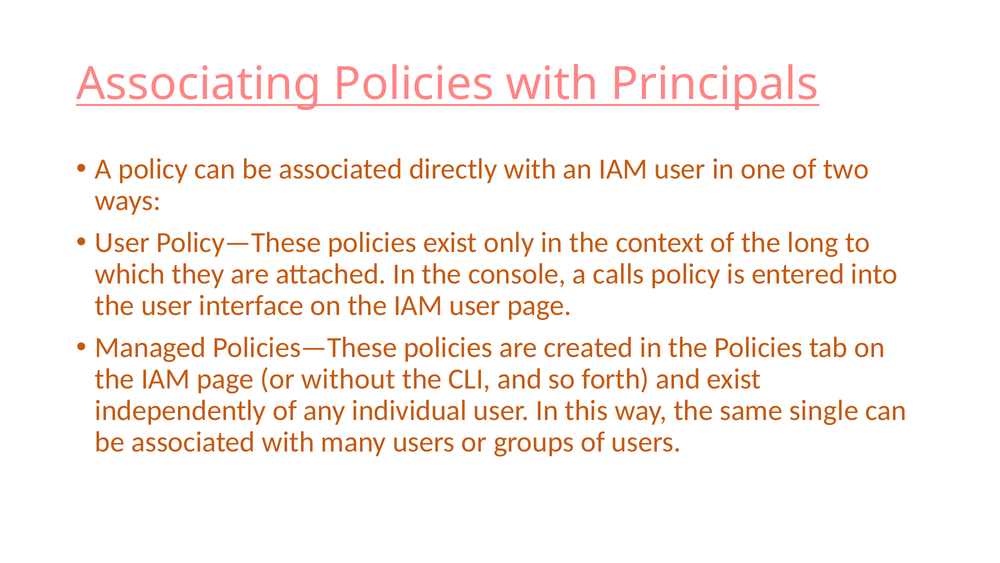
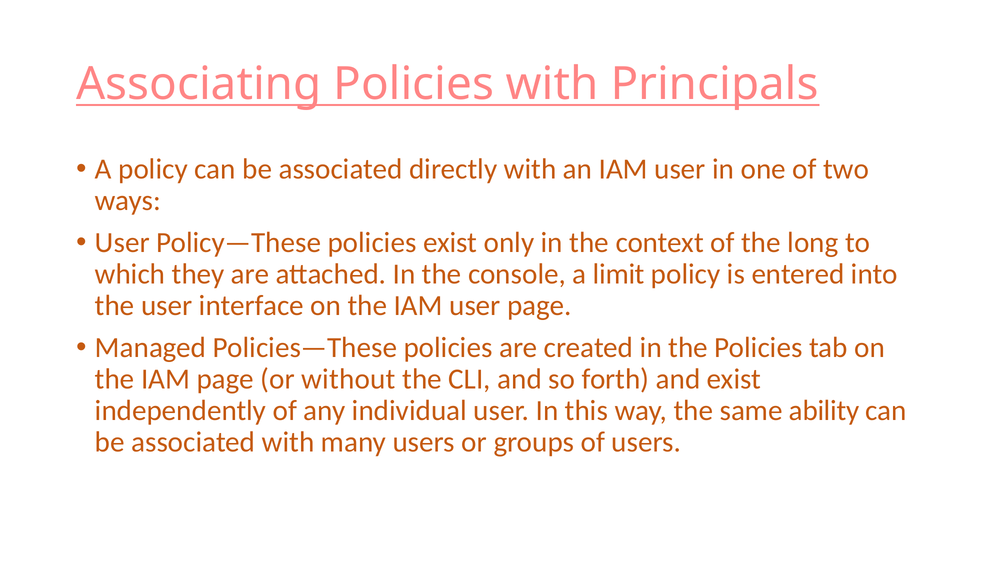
calls: calls -> limit
single: single -> ability
